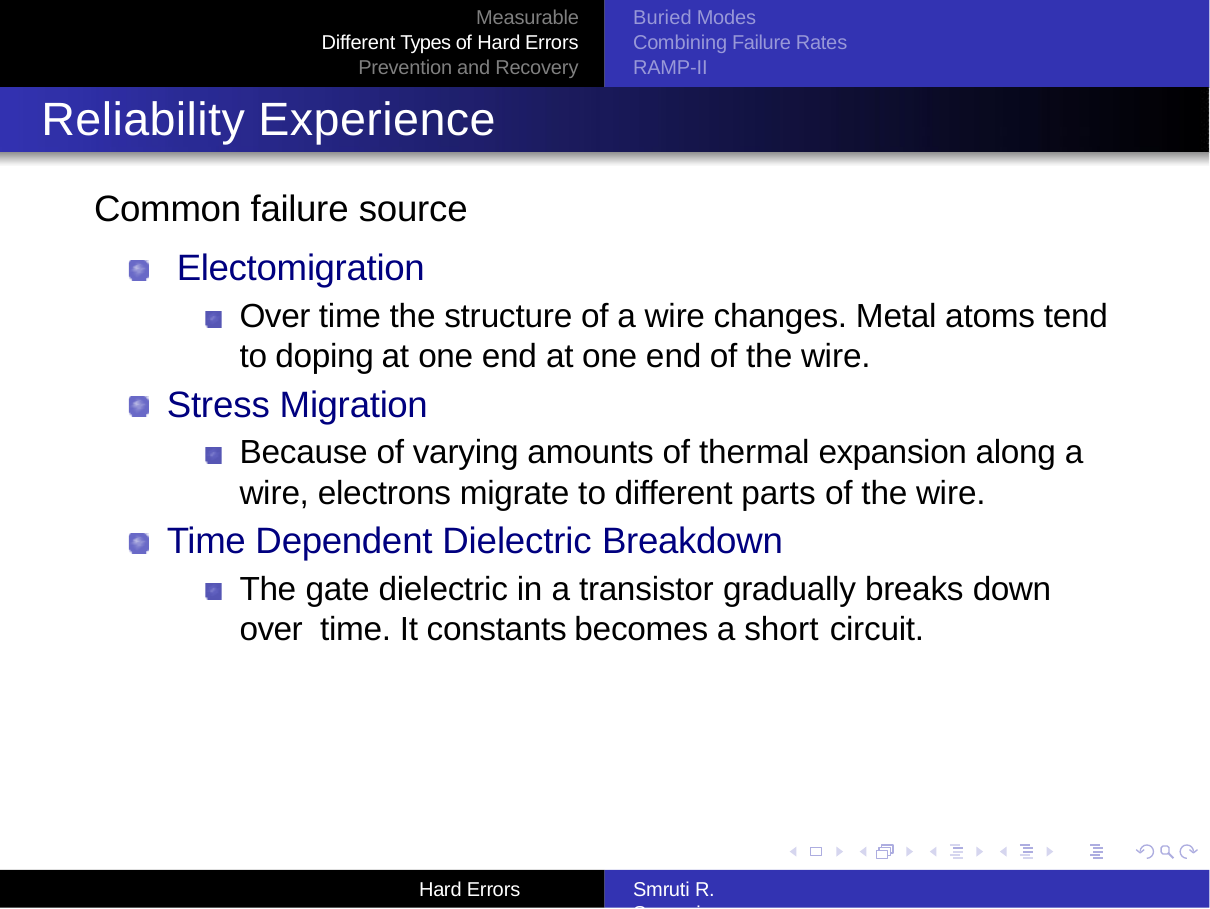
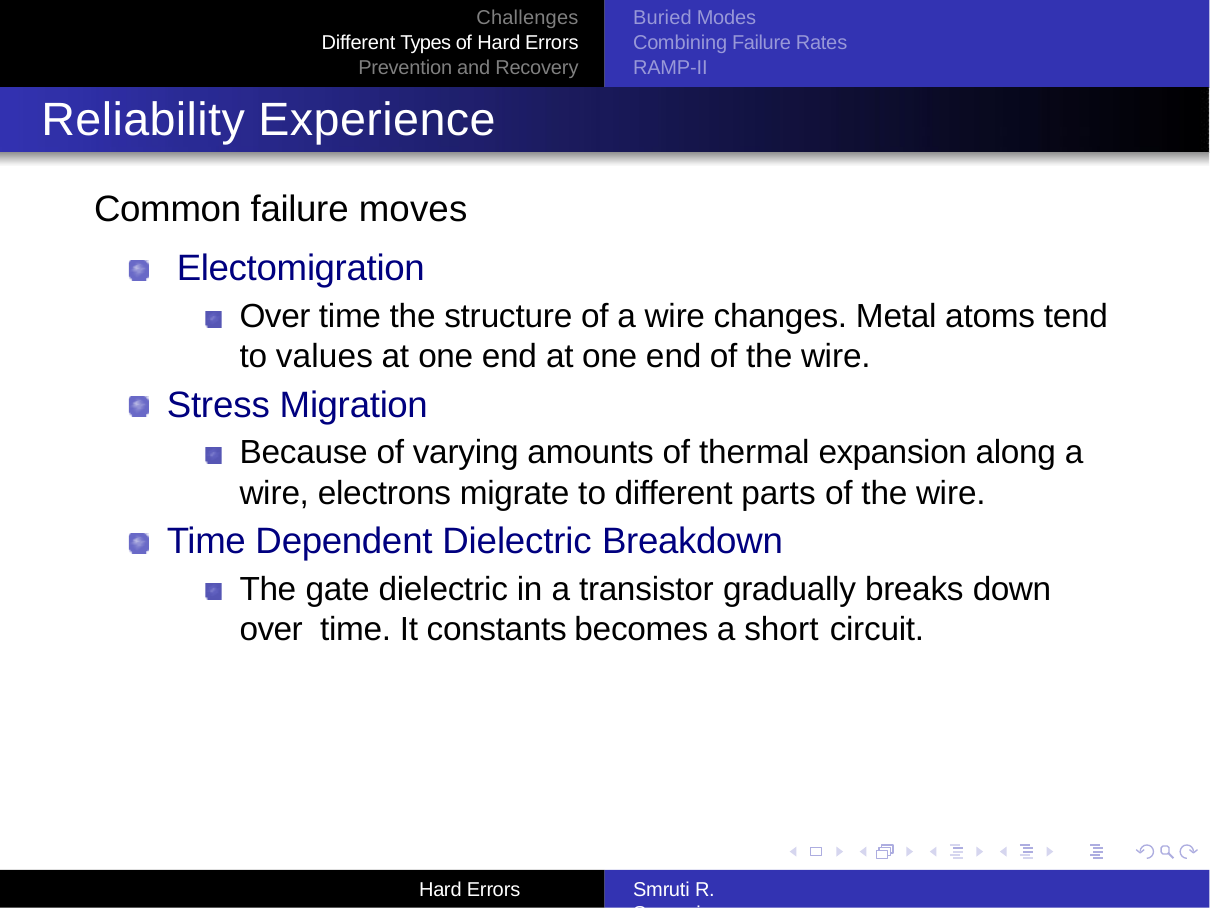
Measurable: Measurable -> Challenges
source: source -> moves
doping: doping -> values
